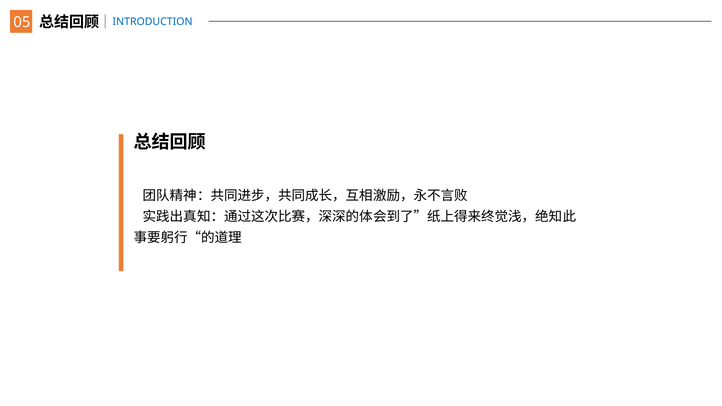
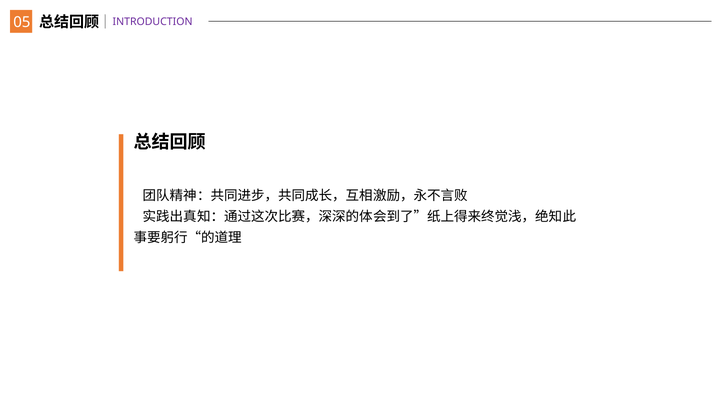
INTRODUCTION colour: blue -> purple
